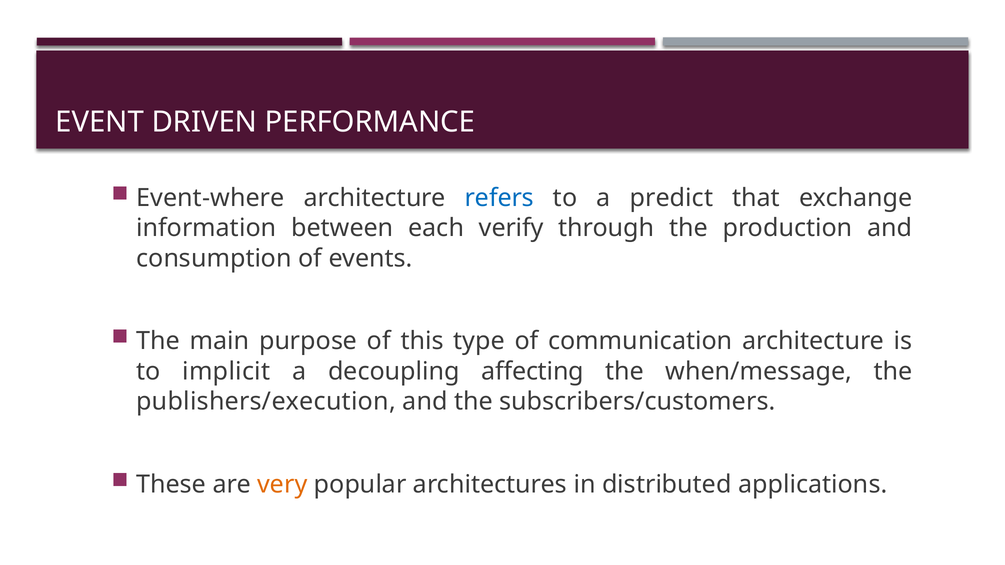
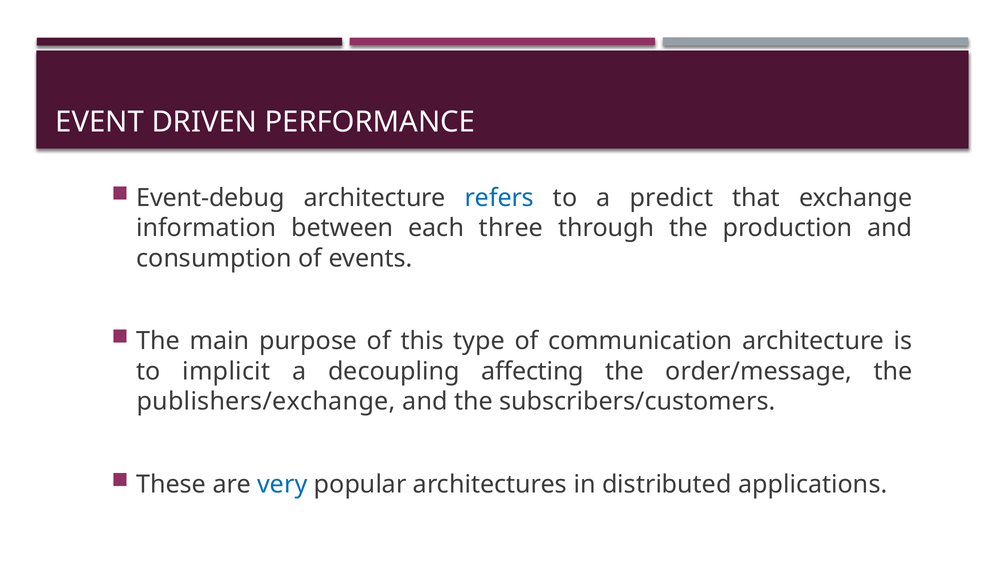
Event-where: Event-where -> Event-debug
verify: verify -> three
when/message: when/message -> order/message
publishers/execution: publishers/execution -> publishers/exchange
very colour: orange -> blue
